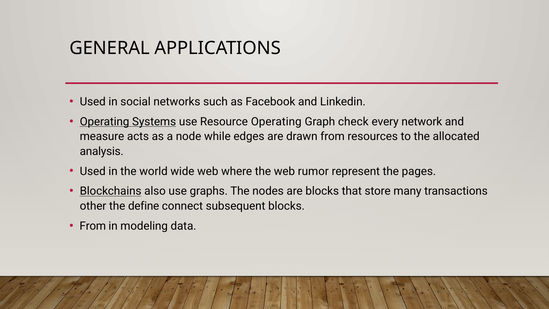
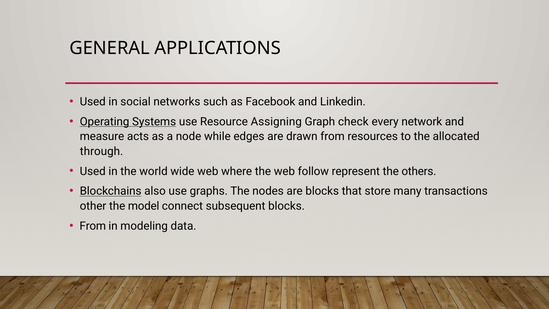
Resource Operating: Operating -> Assigning
analysis: analysis -> through
rumor: rumor -> follow
pages: pages -> others
define: define -> model
